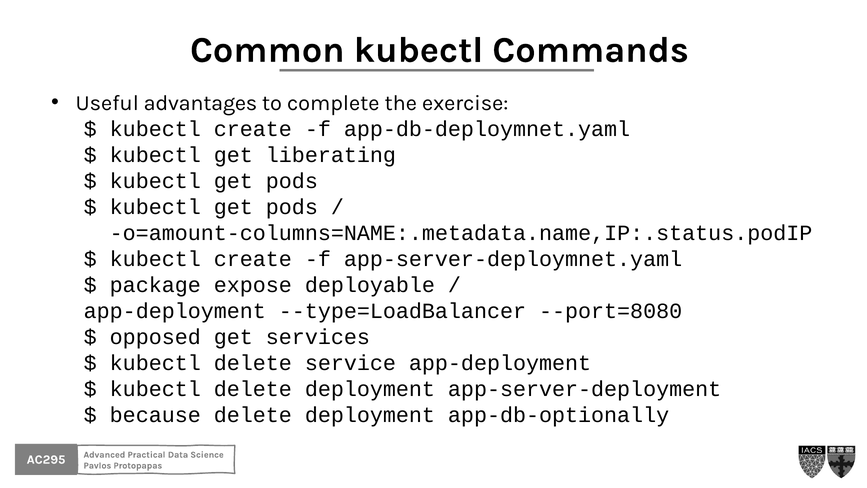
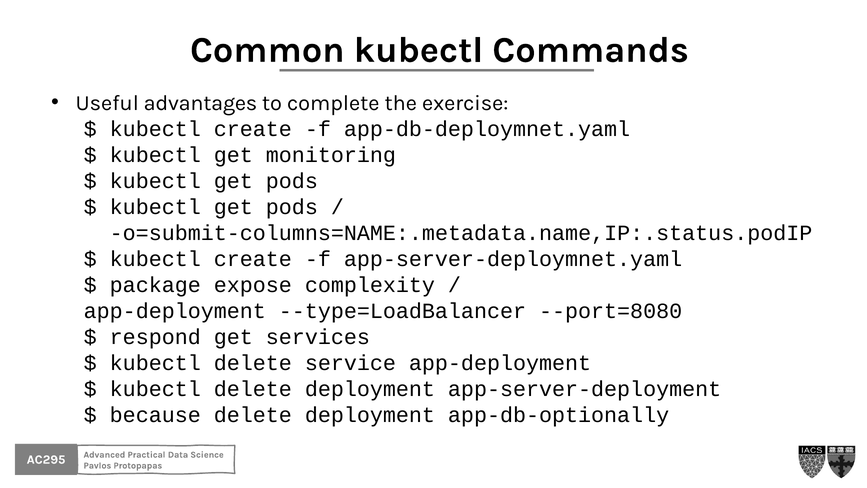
liberating: liberating -> monitoring
o=amount-columns=NAME:.metadata.name,IP:.status.podIP: o=amount-columns=NAME:.metadata.name,IP:.status.podIP -> o=submit-columns=NAME:.metadata.name,IP:.status.podIP
deployable: deployable -> complexity
opposed: opposed -> respond
